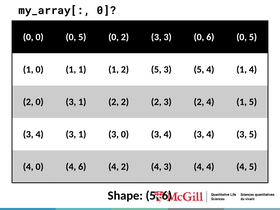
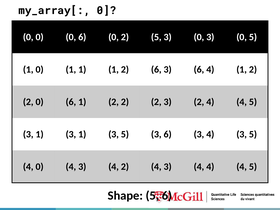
0 0 5: 5 -> 6
0 2 3: 3 -> 5
0 6: 6 -> 3
2 5: 5 -> 6
5 at (199, 69): 5 -> 6
4 1 4: 4 -> 2
2 0 3: 3 -> 6
2 4 1: 1 -> 4
4 at (40, 134): 4 -> 1
1 3 0: 0 -> 5
4 at (168, 134): 4 -> 6
0 4 6: 6 -> 3
